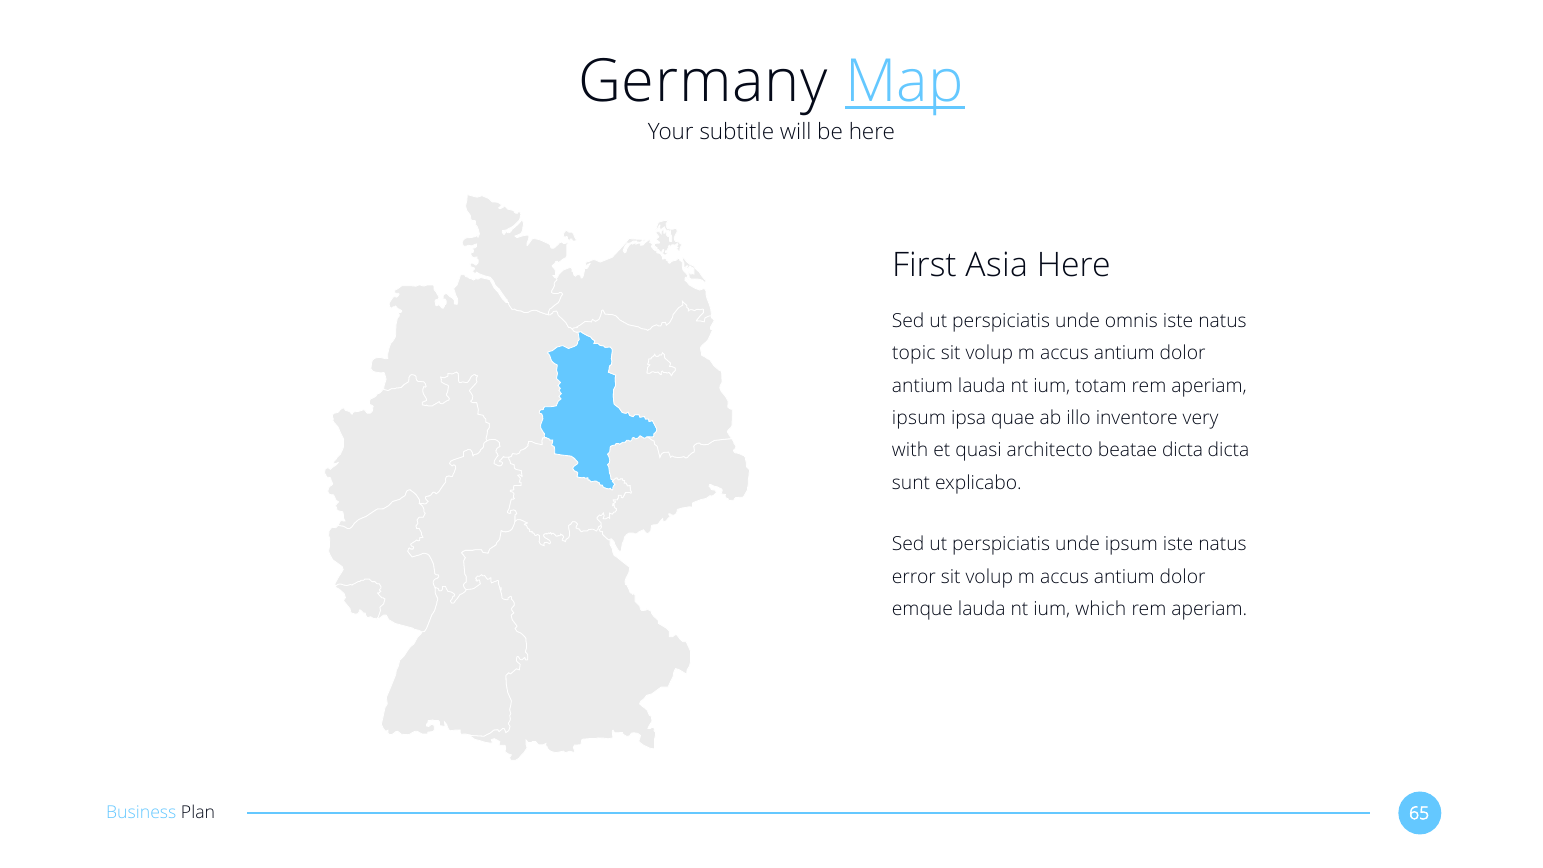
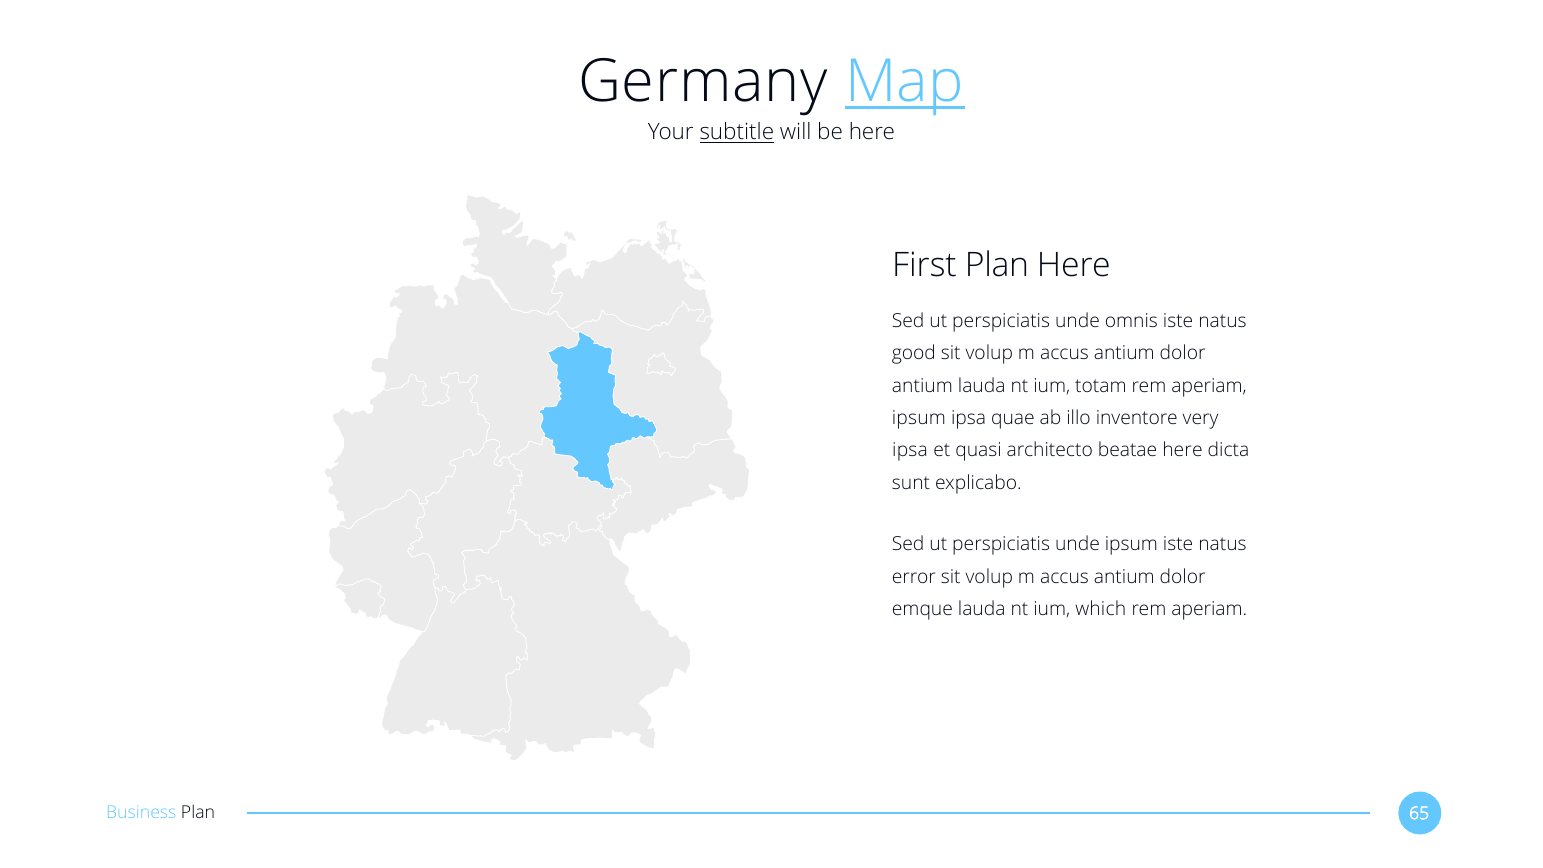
subtitle underline: none -> present
First Asia: Asia -> Plan
topic: topic -> good
with at (910, 451): with -> ipsa
beatae dicta: dicta -> here
